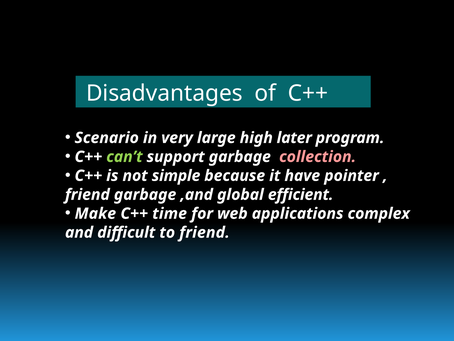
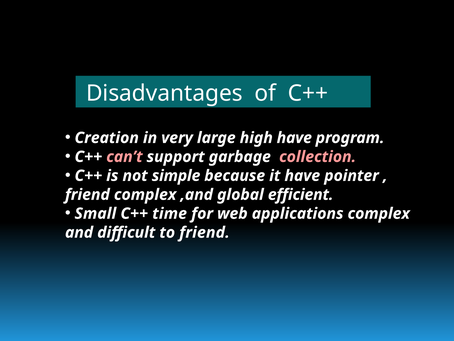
Scenario: Scenario -> Creation
high later: later -> have
can’t colour: light green -> pink
friend garbage: garbage -> complex
Make: Make -> Small
